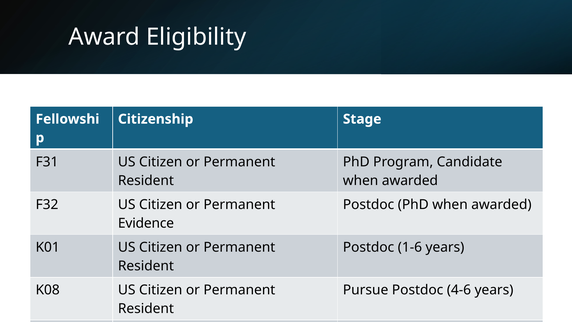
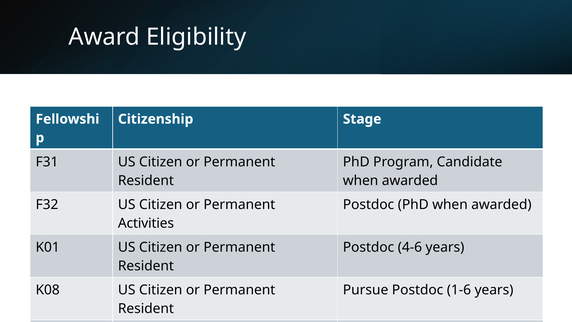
Evidence: Evidence -> Activities
1-6: 1-6 -> 4-6
4-6: 4-6 -> 1-6
